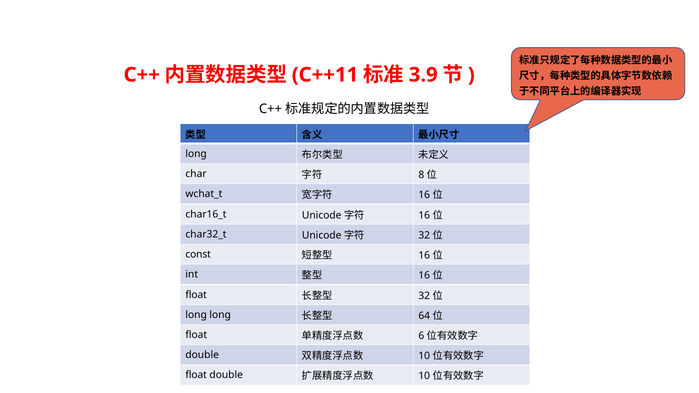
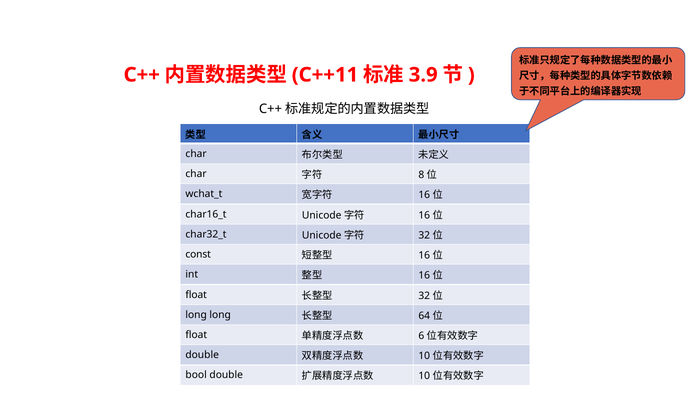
long at (196, 154): long -> char
float at (196, 375): float -> bool
